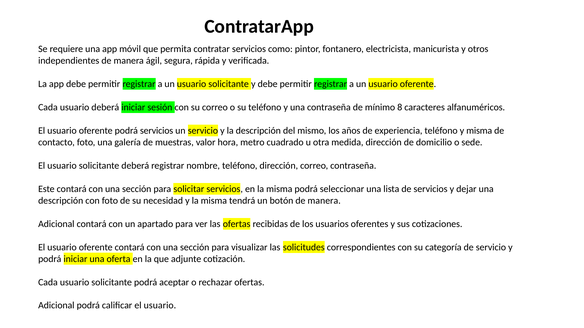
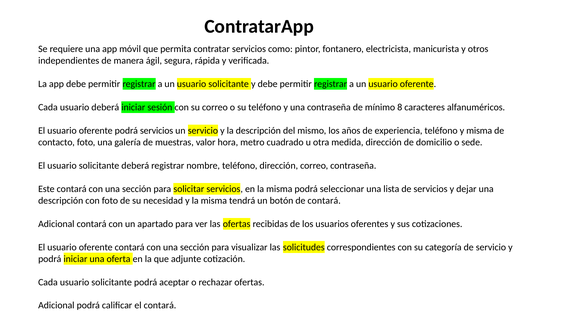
botón de manera: manera -> contará
calificar el usuario: usuario -> contará
